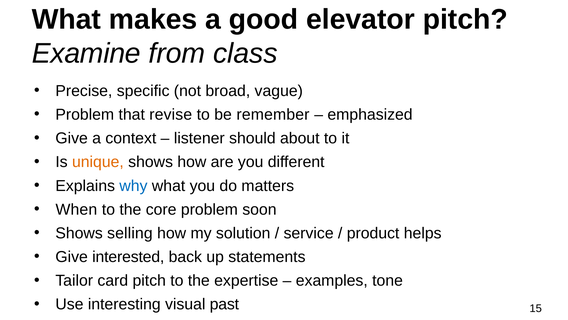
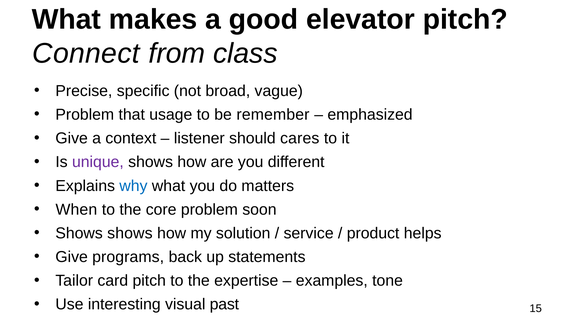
Examine: Examine -> Connect
revise: revise -> usage
about: about -> cares
unique colour: orange -> purple
Shows selling: selling -> shows
interested: interested -> programs
